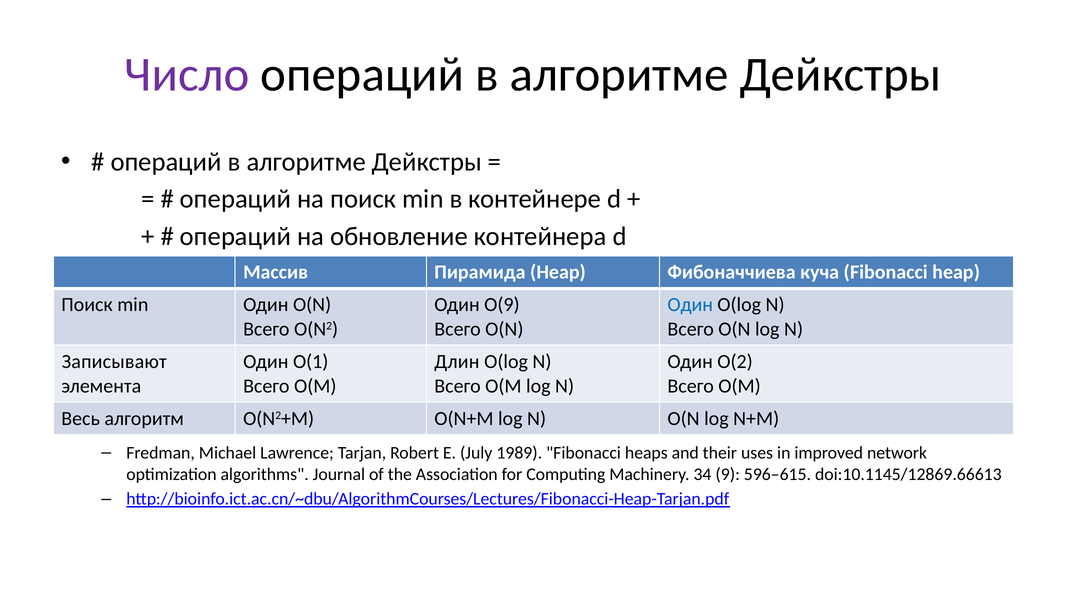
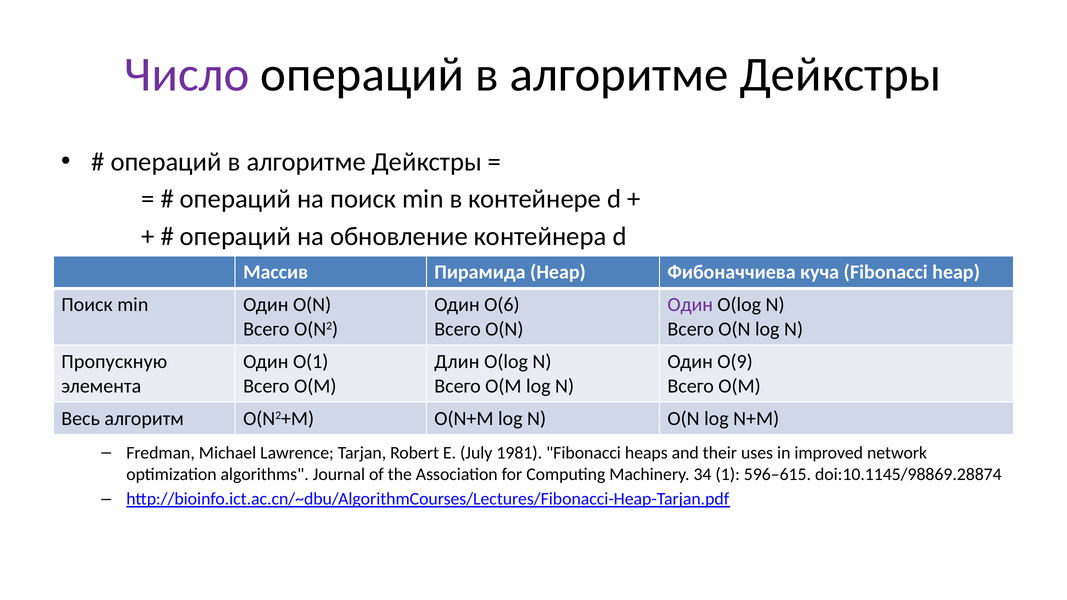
О(9: О(9 -> О(6
Один at (690, 305) colour: blue -> purple
Записывают: Записывают -> Пропускную
O(2: O(2 -> O(9
1989: 1989 -> 1981
9: 9 -> 1
doi:10.1145/12869.66613: doi:10.1145/12869.66613 -> doi:10.1145/98869.28874
